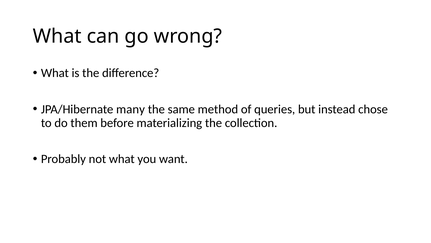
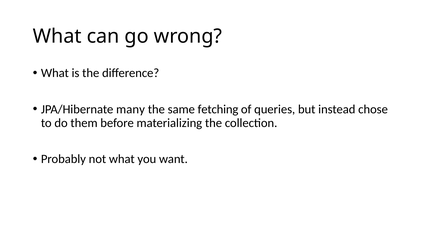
method: method -> fetching
